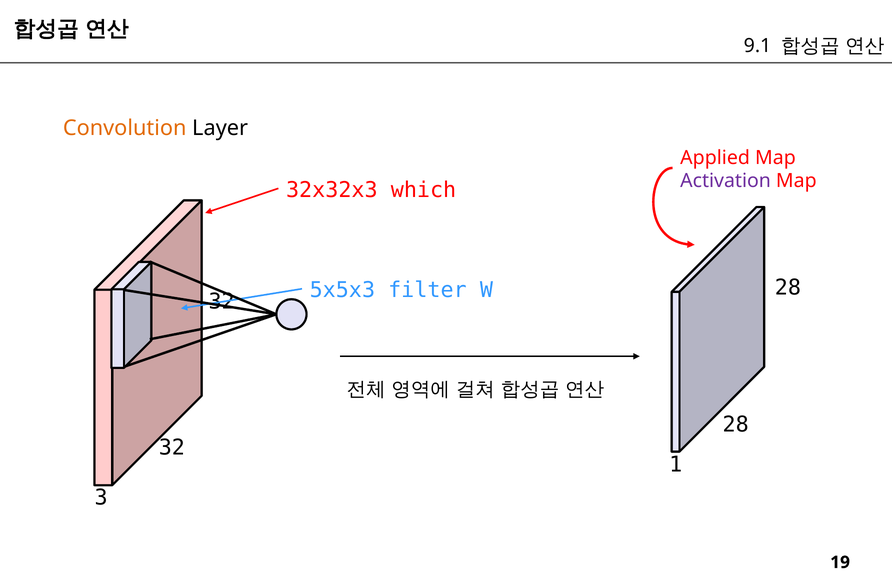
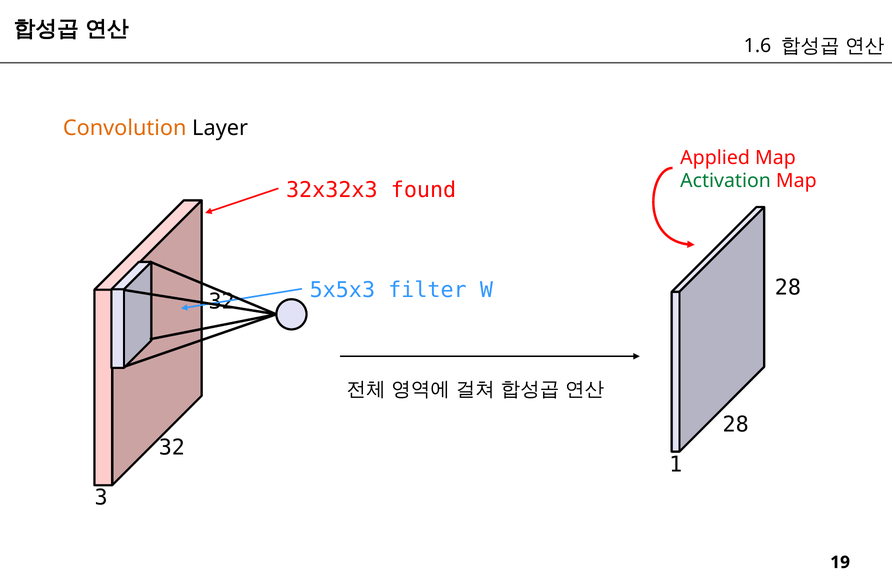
9.1: 9.1 -> 1.6
Activation colour: purple -> green
which: which -> found
